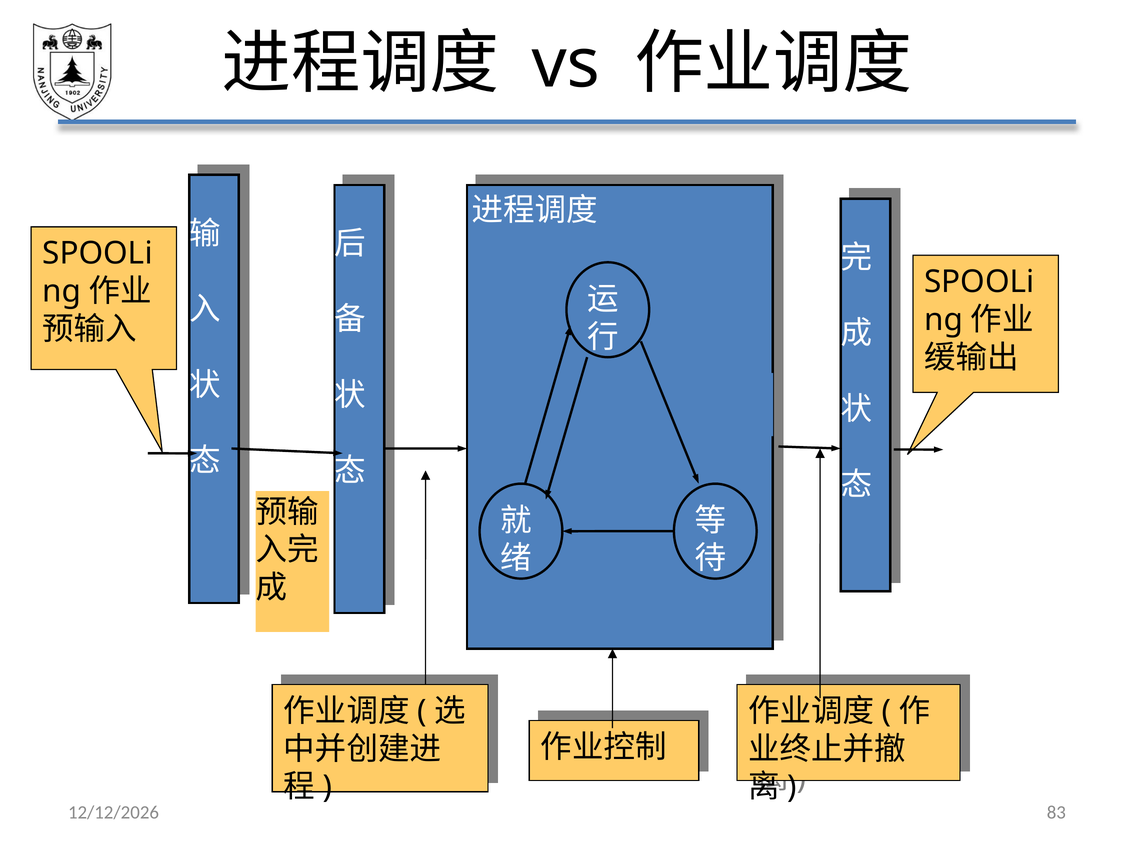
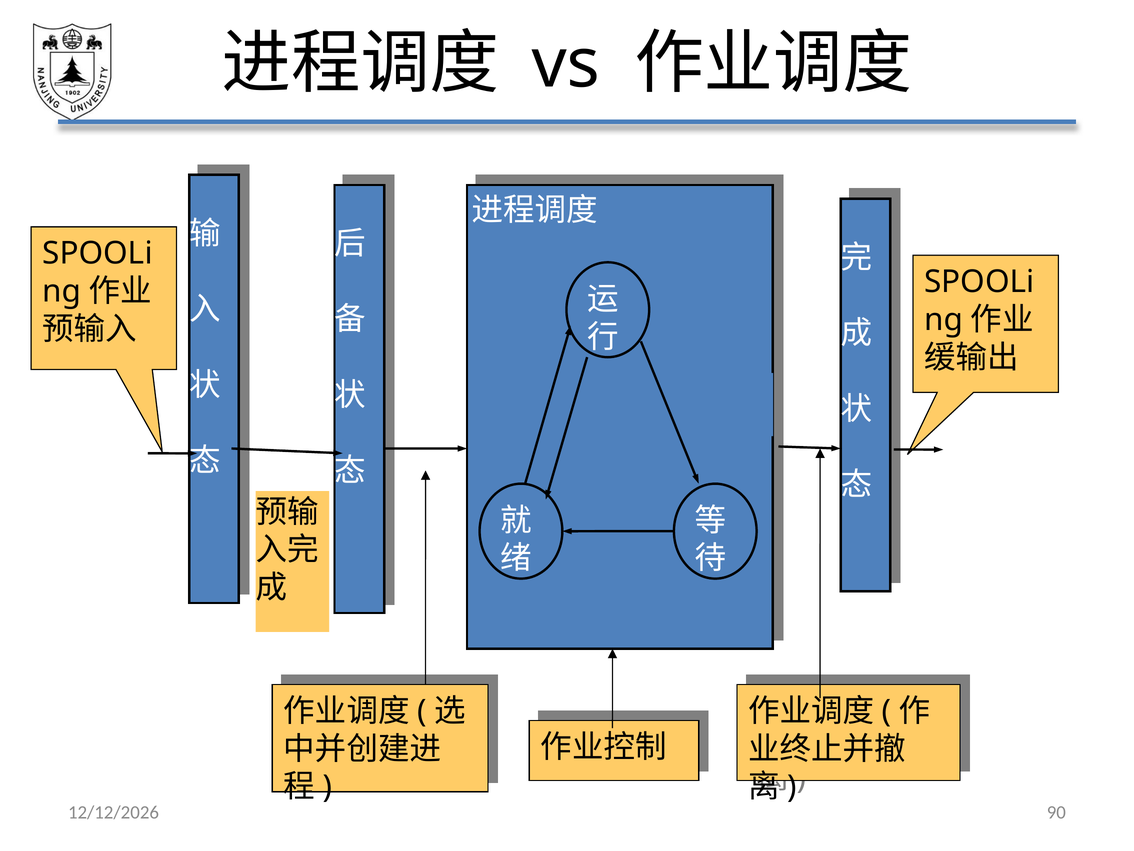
83: 83 -> 90
